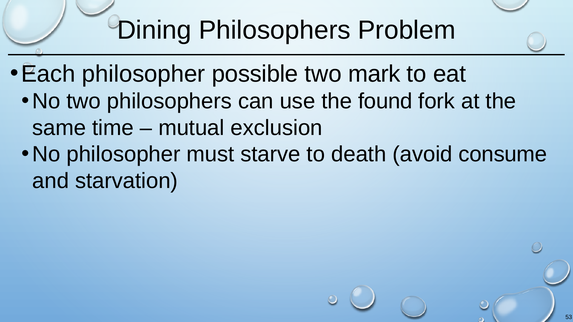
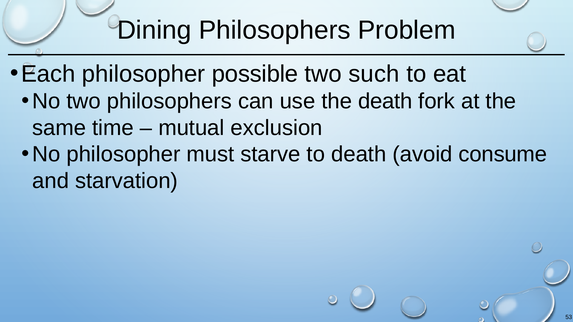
mark: mark -> such
the found: found -> death
